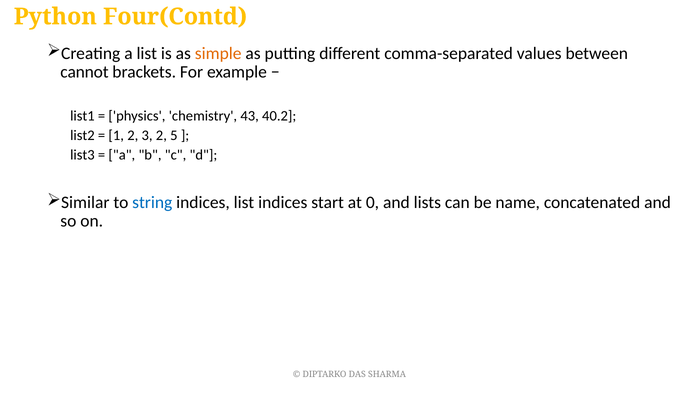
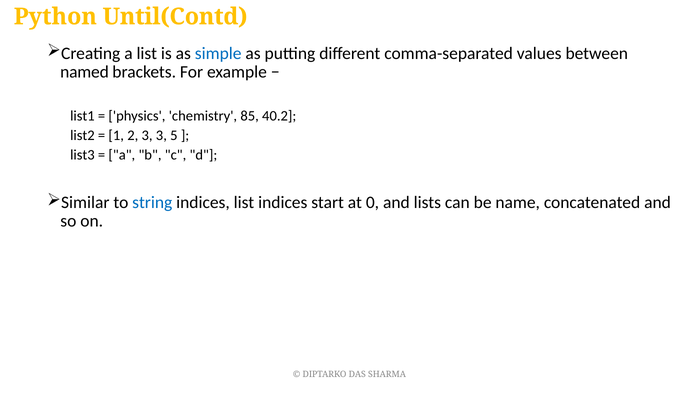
Four(Contd: Four(Contd -> Until(Contd
simple colour: orange -> blue
cannot: cannot -> named
43: 43 -> 85
3 2: 2 -> 3
